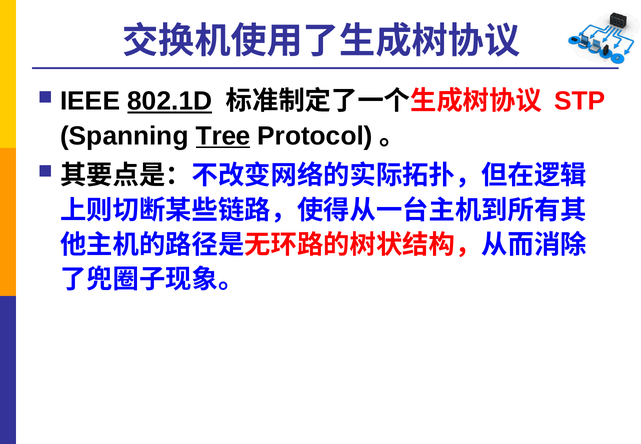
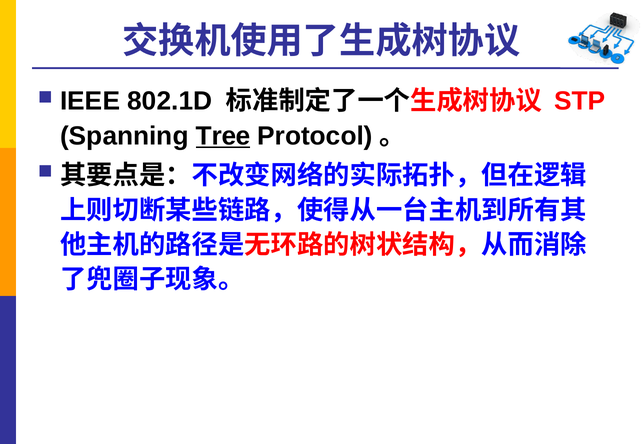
802.1D underline: present -> none
